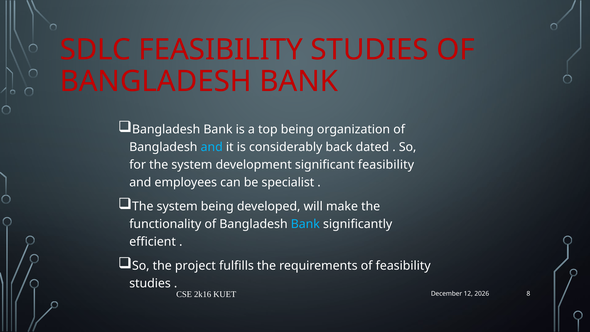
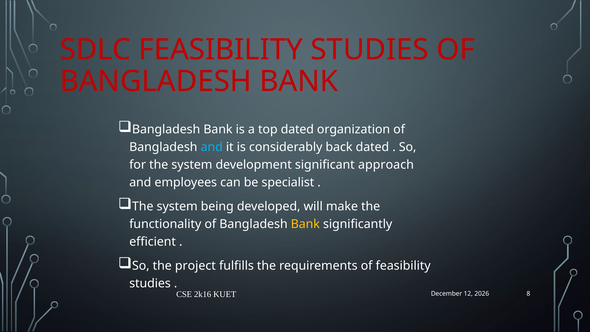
top being: being -> dated
significant feasibility: feasibility -> approach
Bank at (305, 224) colour: light blue -> yellow
